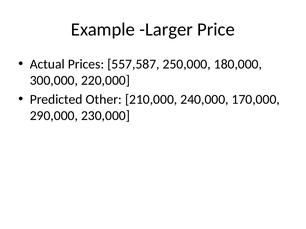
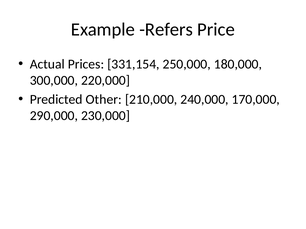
Larger: Larger -> Refers
557,587: 557,587 -> 331,154
